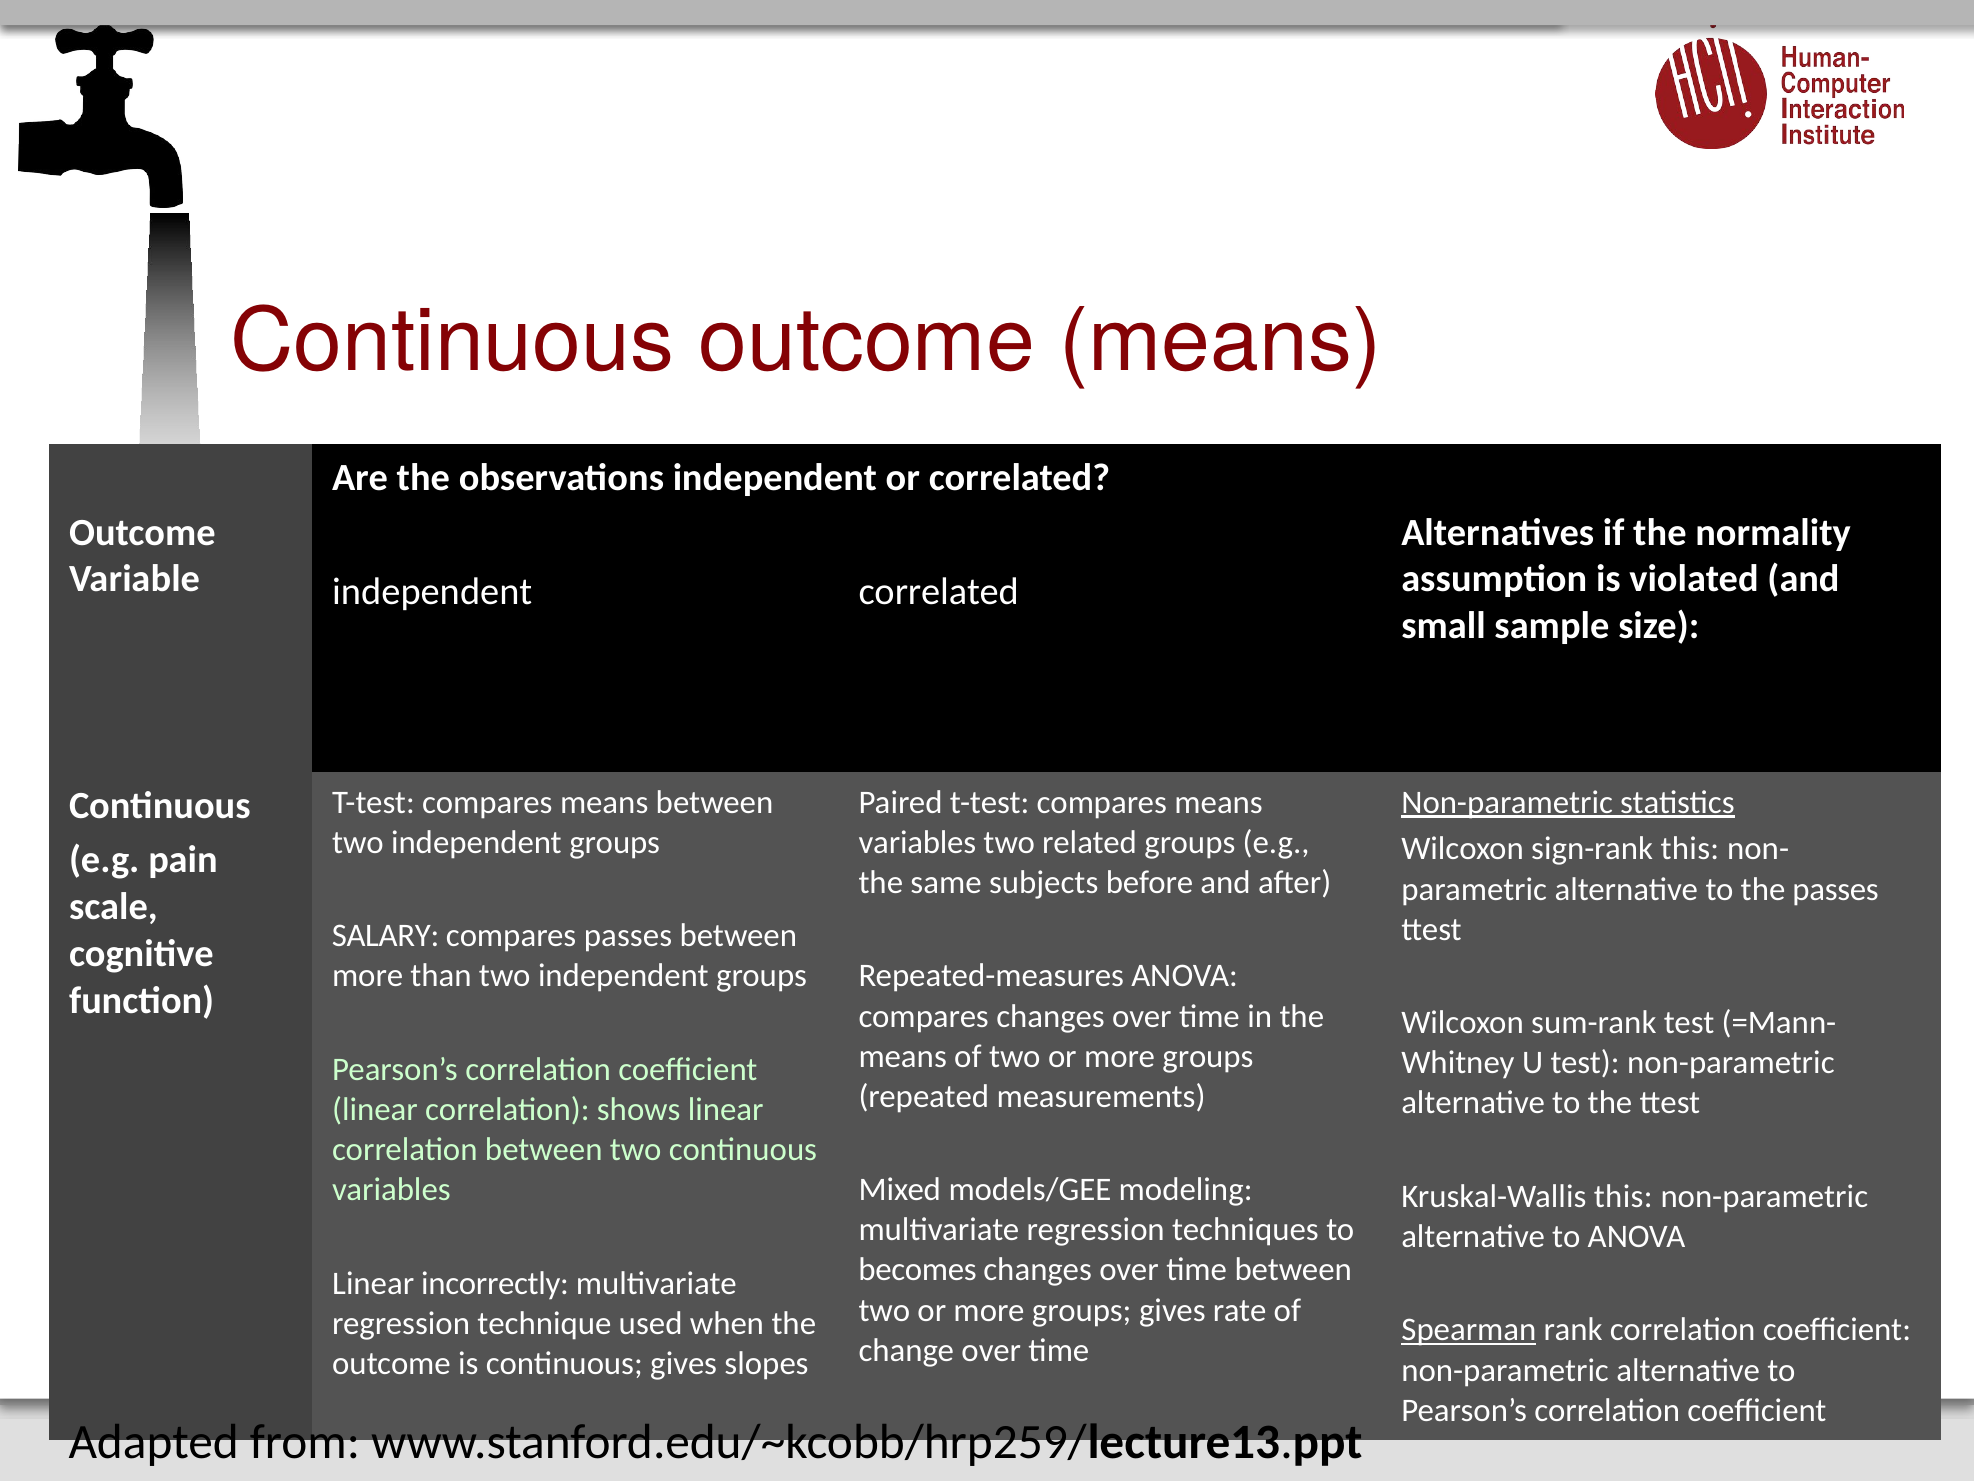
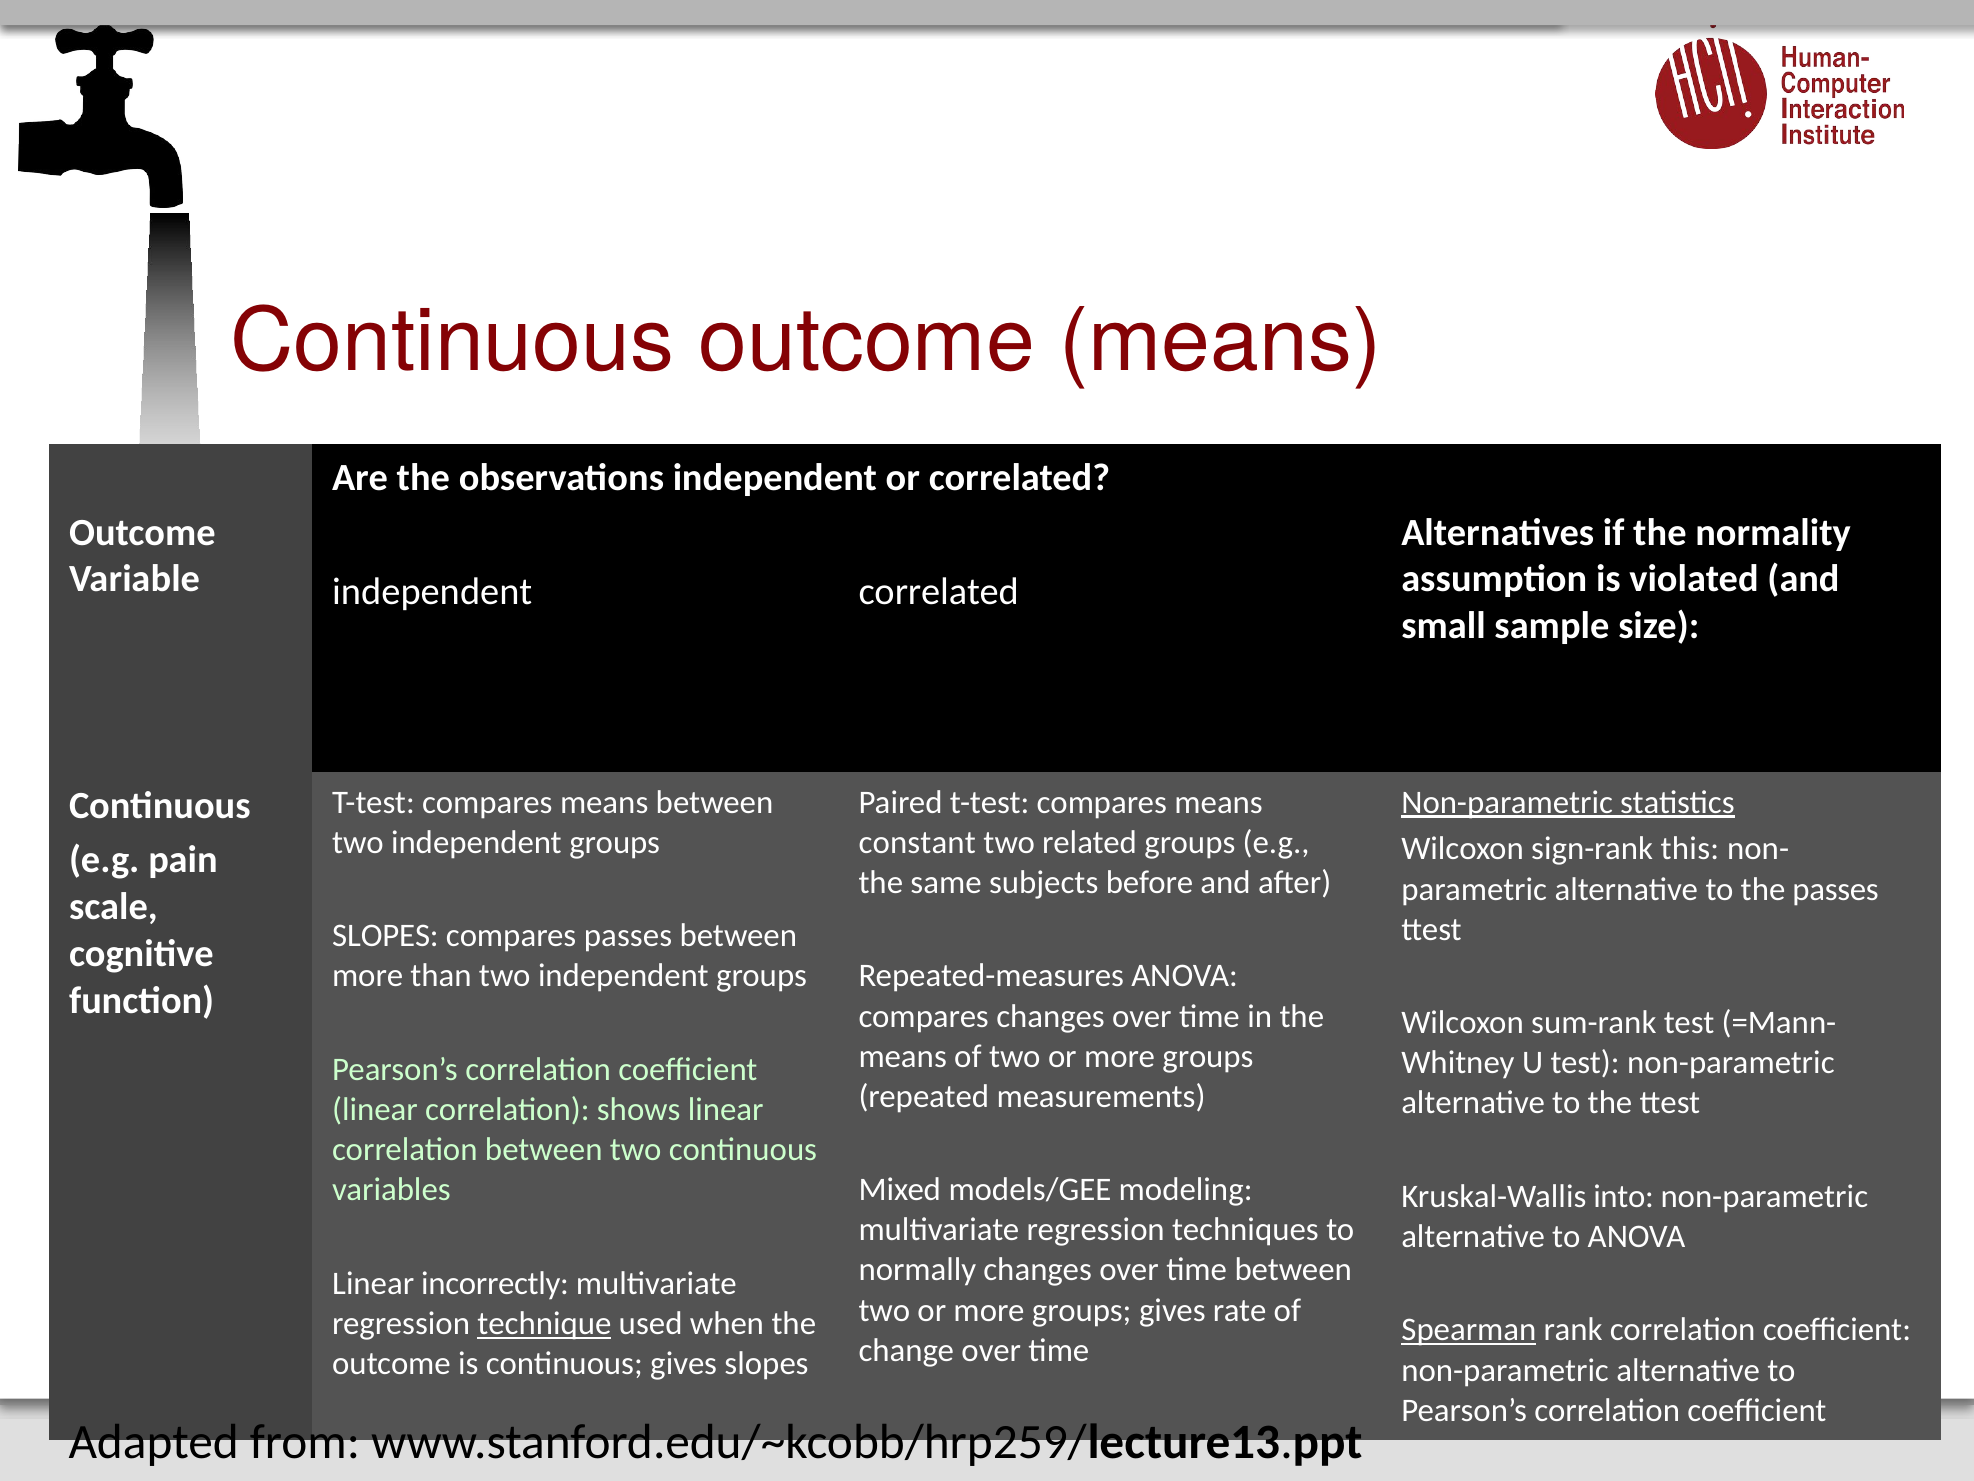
variables at (917, 842): variables -> constant
SALARY at (386, 936): SALARY -> SLOPES
Kruskal-Wallis this: this -> into
becomes: becomes -> normally
technique underline: none -> present
